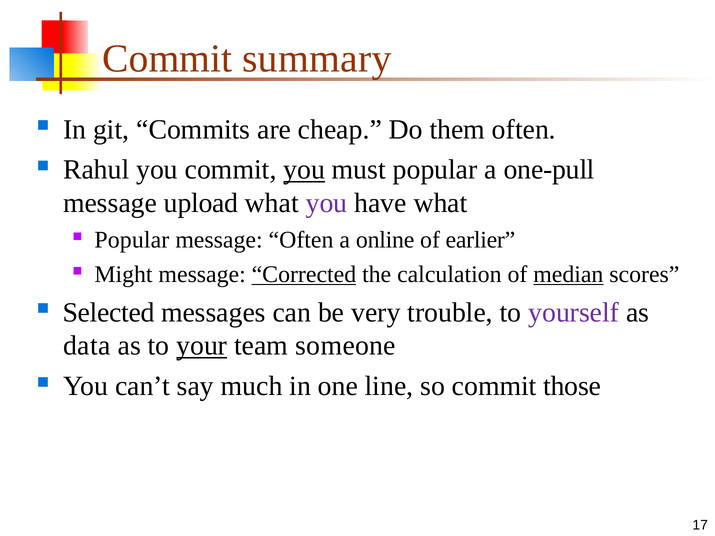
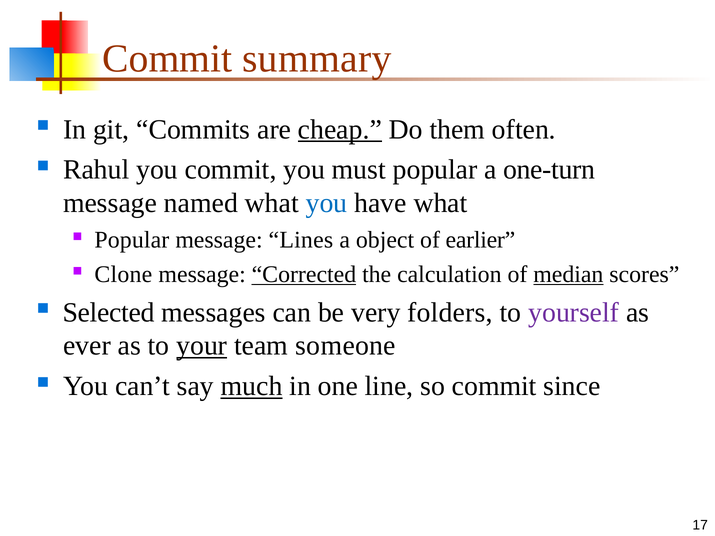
cheap underline: none -> present
you at (304, 170) underline: present -> none
one-pull: one-pull -> one-turn
upload: upload -> named
you at (327, 203) colour: purple -> blue
message Often: Often -> Lines
online: online -> object
Might: Might -> Clone
trouble: trouble -> folders
data: data -> ever
much underline: none -> present
those: those -> since
